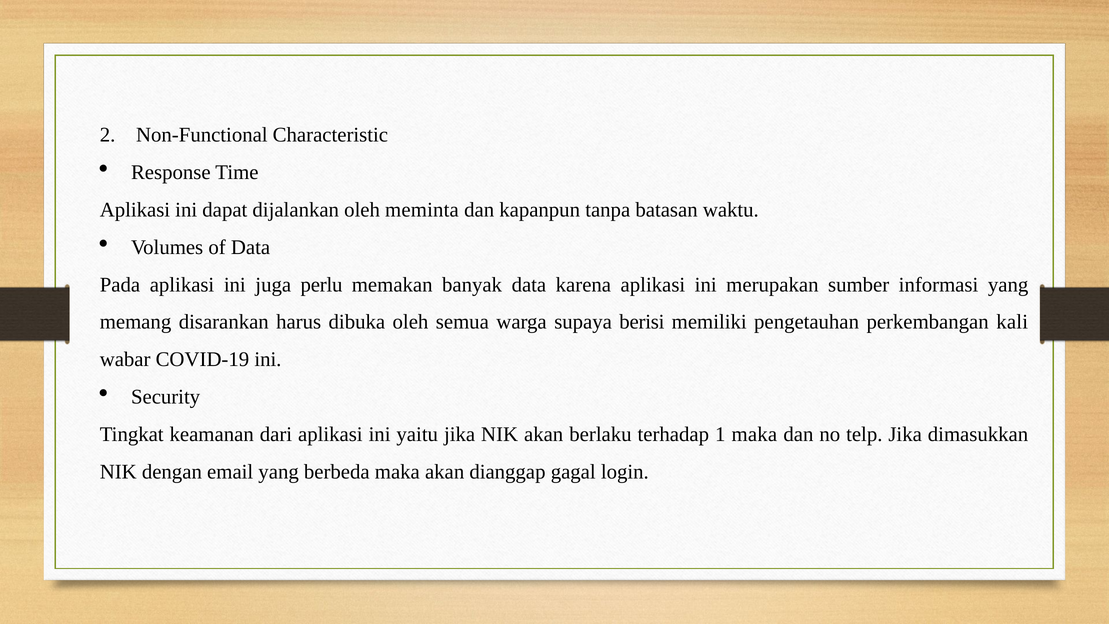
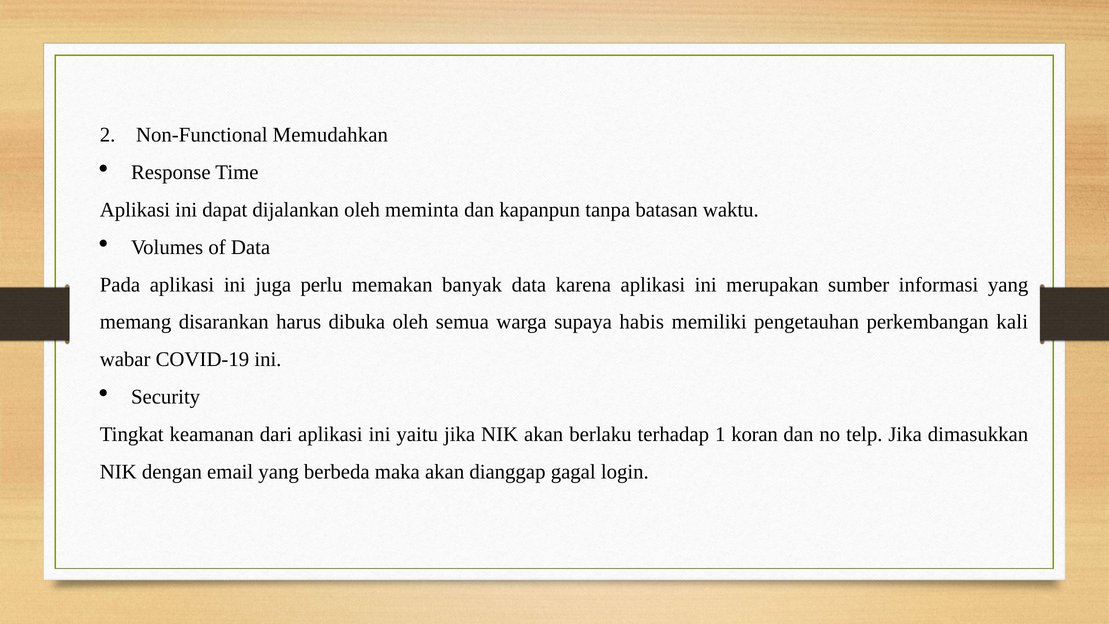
Characteristic: Characteristic -> Memudahkan
berisi: berisi -> habis
1 maka: maka -> koran
